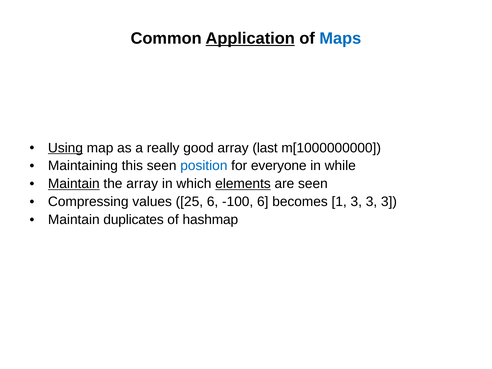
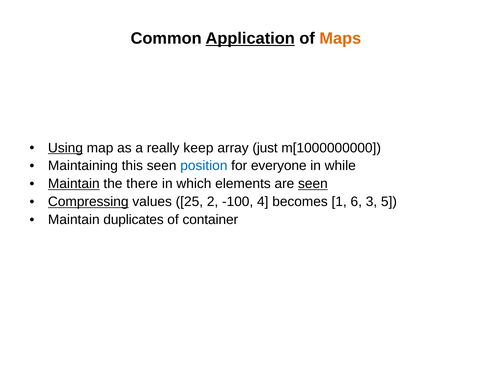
Maps colour: blue -> orange
good: good -> keep
last: last -> just
the array: array -> there
elements underline: present -> none
seen at (313, 184) underline: none -> present
Compressing underline: none -> present
25 6: 6 -> 2
-100 6: 6 -> 4
1 3: 3 -> 6
3 at (389, 202): 3 -> 5
hashmap: hashmap -> container
